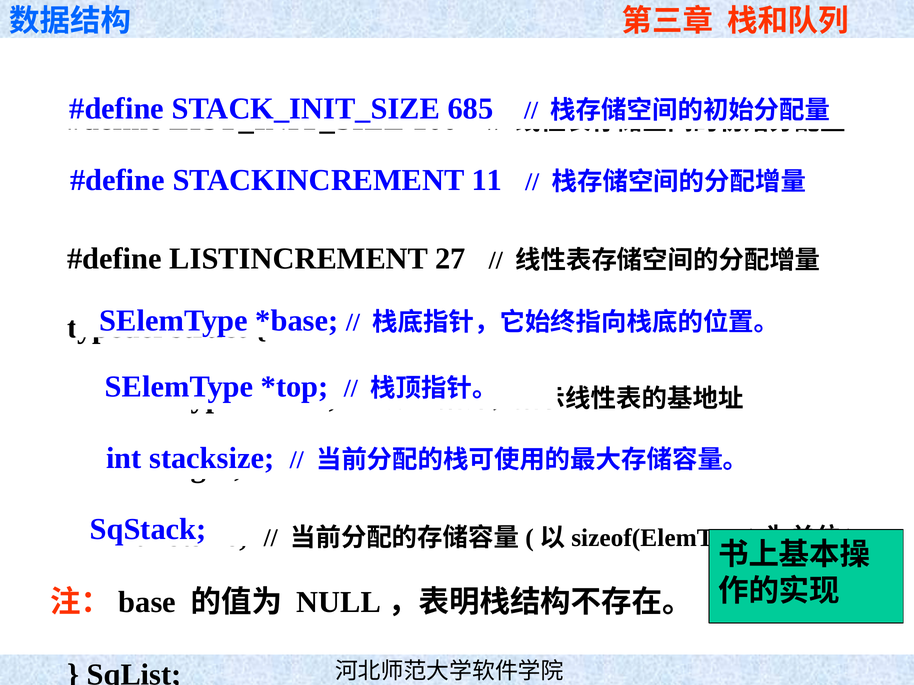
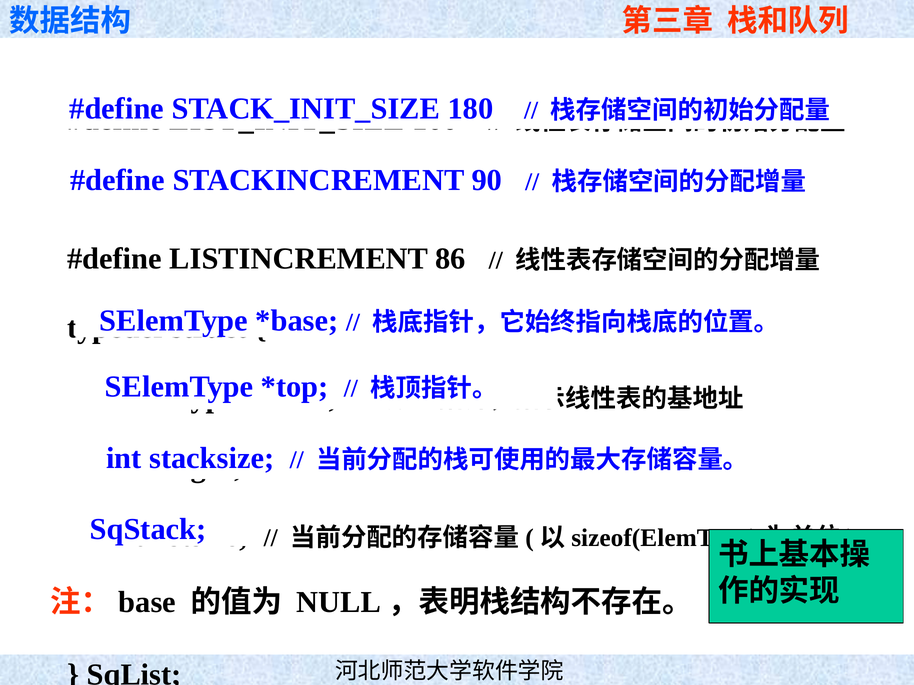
685: 685 -> 180
11: 11 -> 90
27: 27 -> 86
